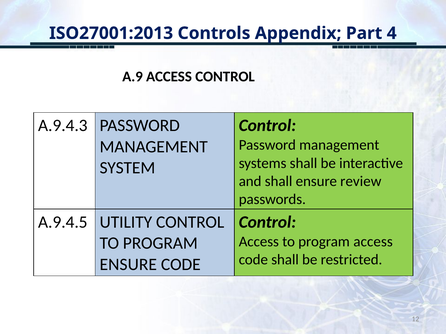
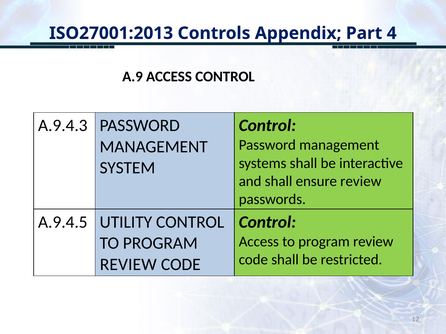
Access to program access: access -> review
ENSURE at (128, 265): ENSURE -> REVIEW
